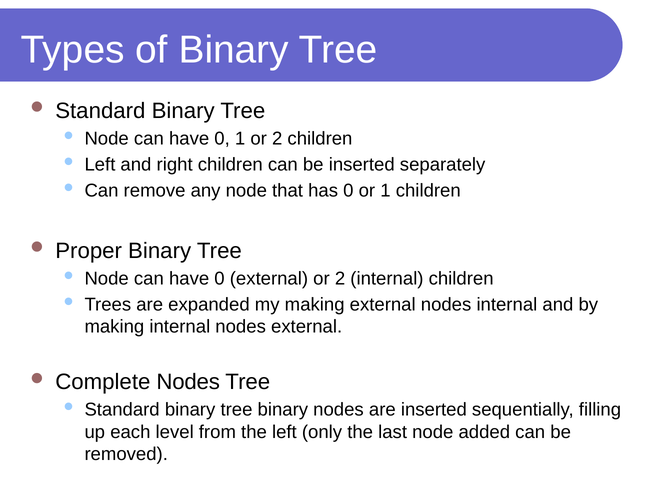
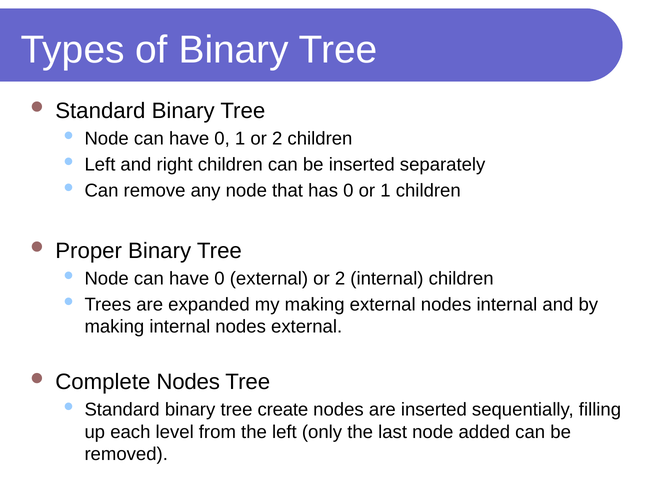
tree binary: binary -> create
